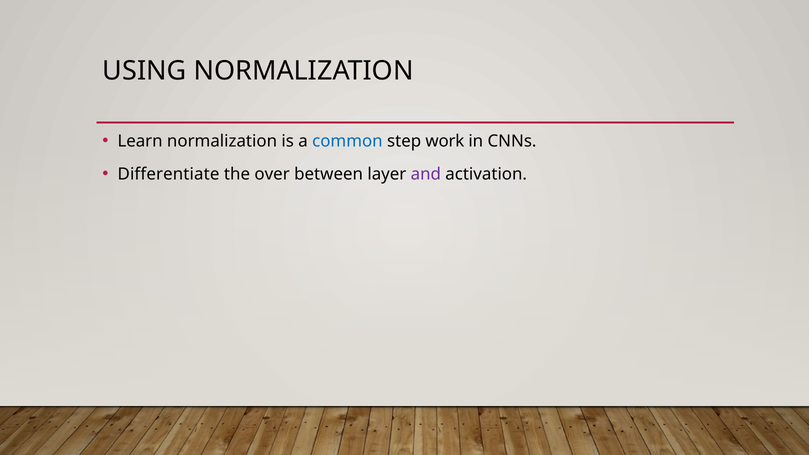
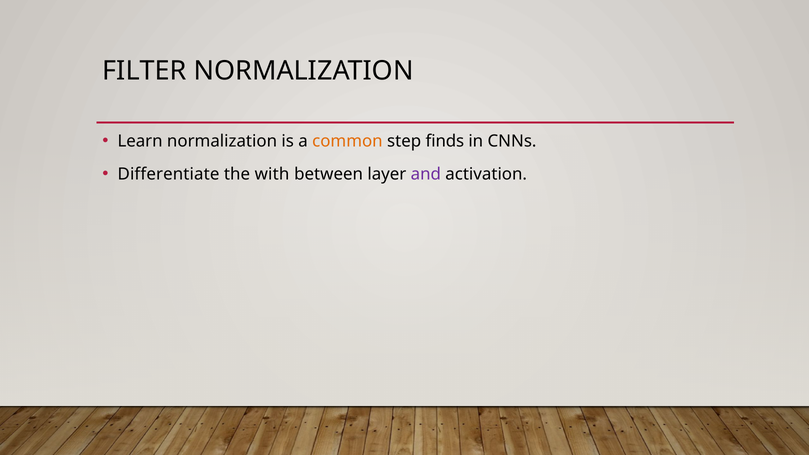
USING: USING -> FILTER
common colour: blue -> orange
work: work -> finds
over: over -> with
